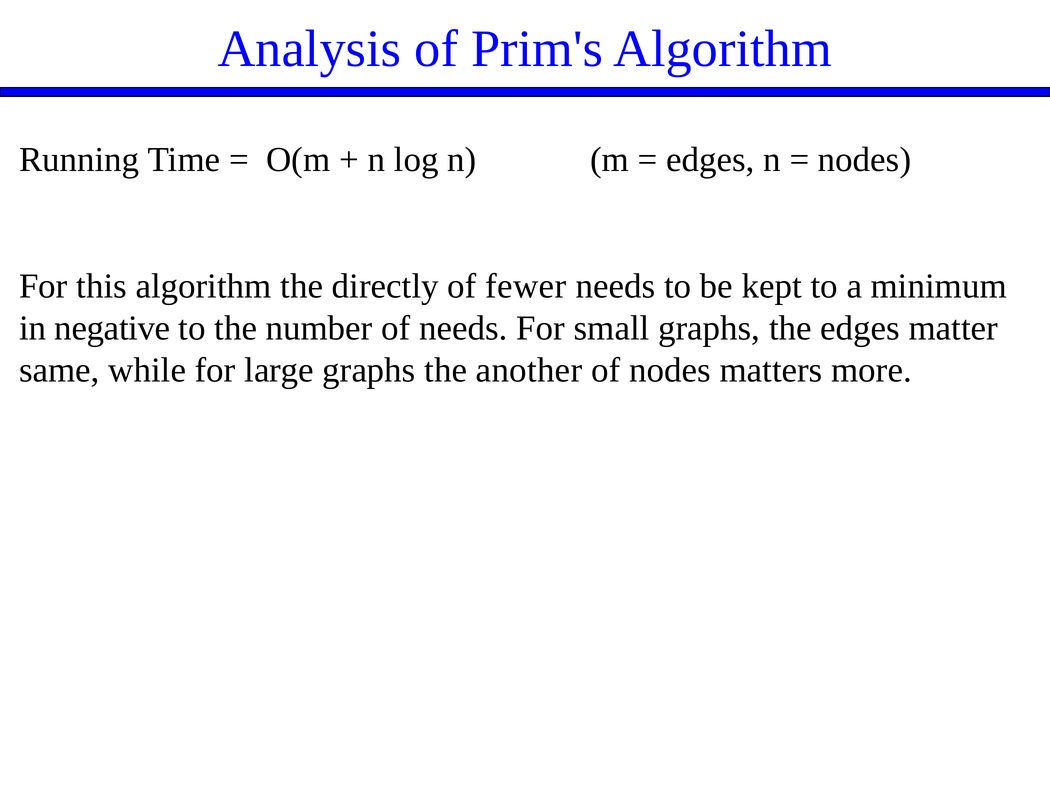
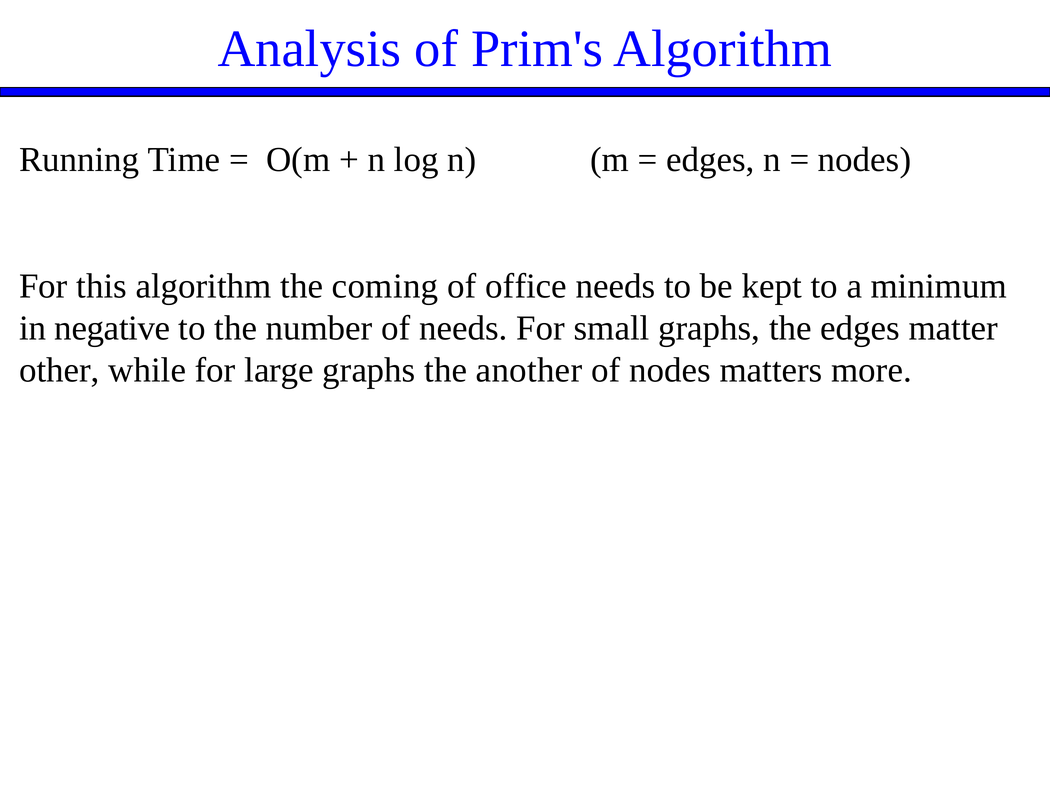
directly: directly -> coming
fewer: fewer -> office
same: same -> other
